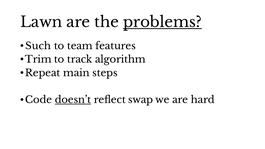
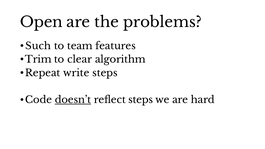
Lawn: Lawn -> Open
problems underline: present -> none
track: track -> clear
main: main -> write
reflect swap: swap -> steps
